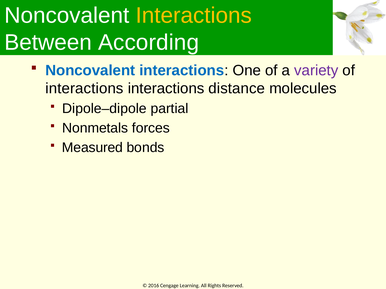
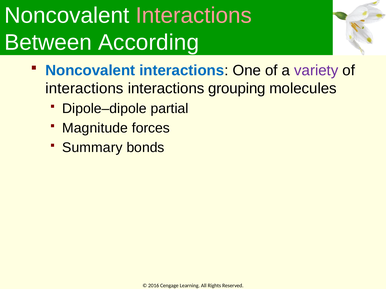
Interactions at (194, 15) colour: yellow -> pink
distance: distance -> grouping
Nonmetals: Nonmetals -> Magnitude
Measured: Measured -> Summary
